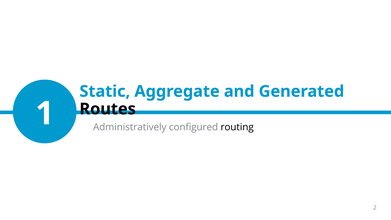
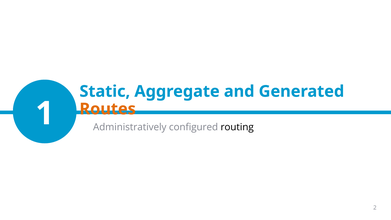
Routes colour: black -> orange
